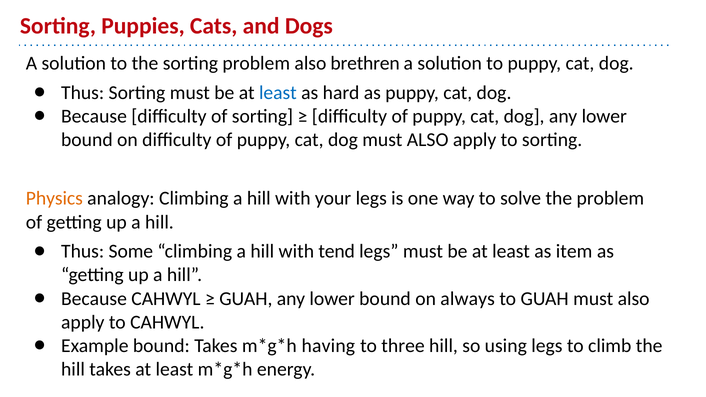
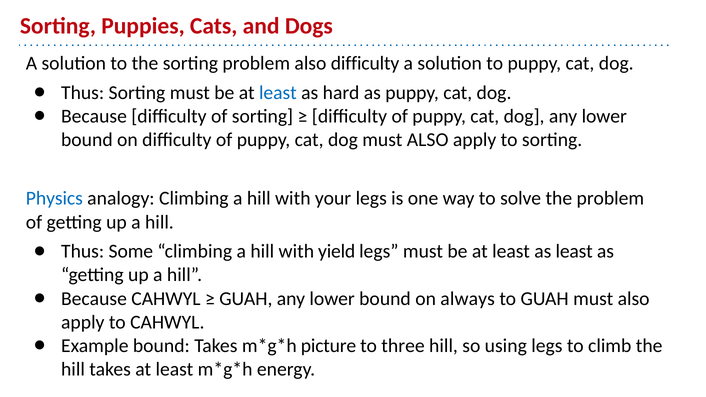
also brethren: brethren -> difficulty
Physics colour: orange -> blue
tend: tend -> yield
as item: item -> least
having: having -> picture
